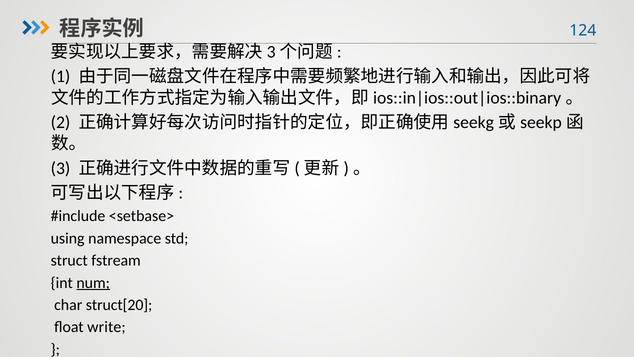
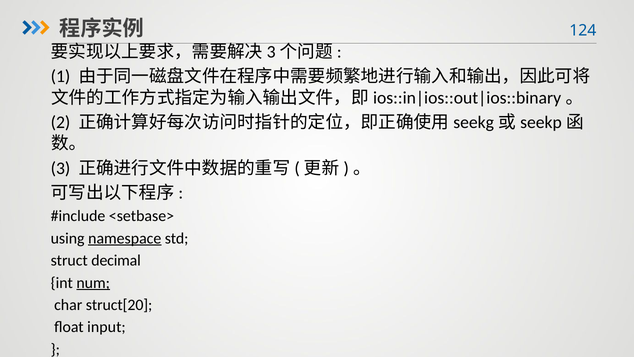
namespace underline: none -> present
fstream: fstream -> decimal
write: write -> input
